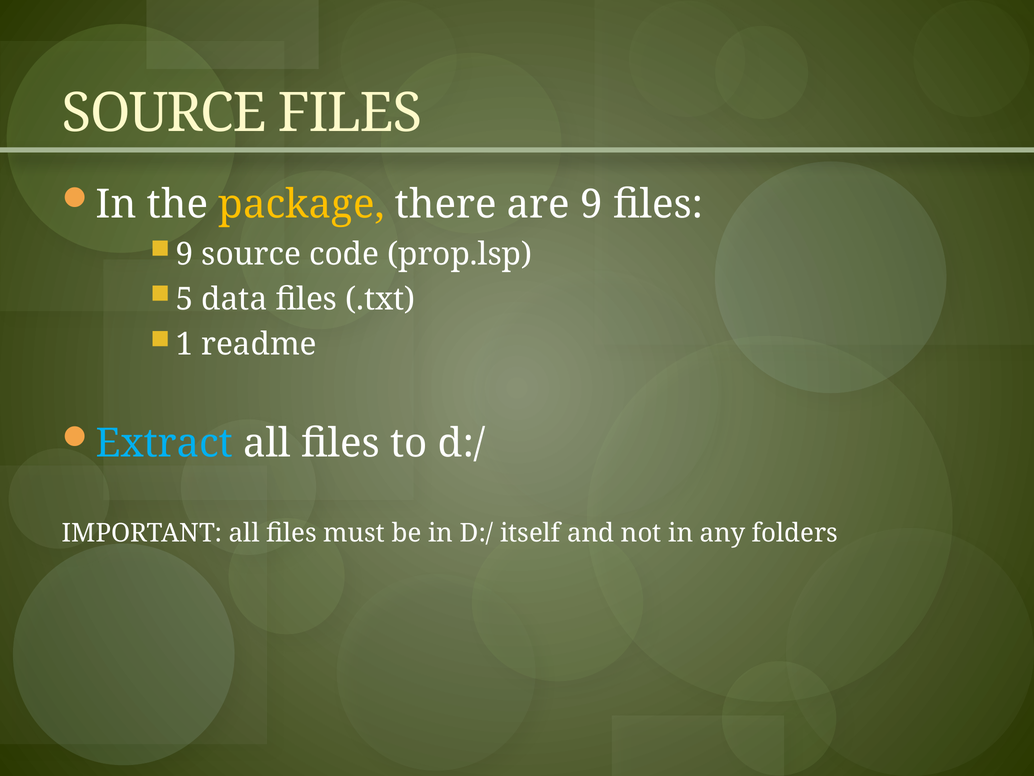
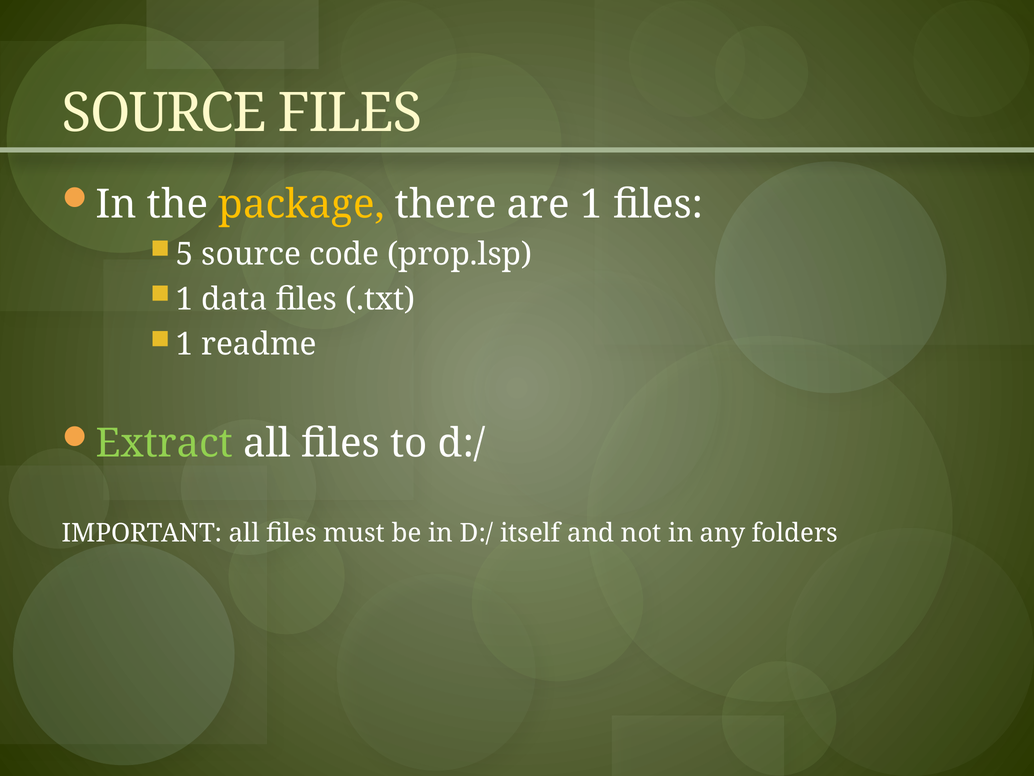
are 9: 9 -> 1
9 at (184, 254): 9 -> 5
5 at (184, 299): 5 -> 1
Extract colour: light blue -> light green
